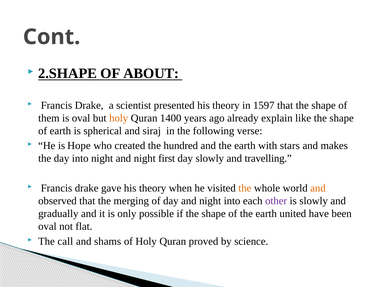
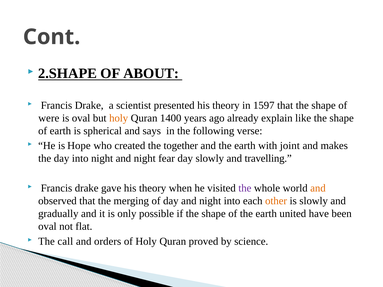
them: them -> were
siraj: siraj -> says
hundred: hundred -> together
stars: stars -> joint
first: first -> fear
the at (245, 188) colour: orange -> purple
other colour: purple -> orange
shams: shams -> orders
